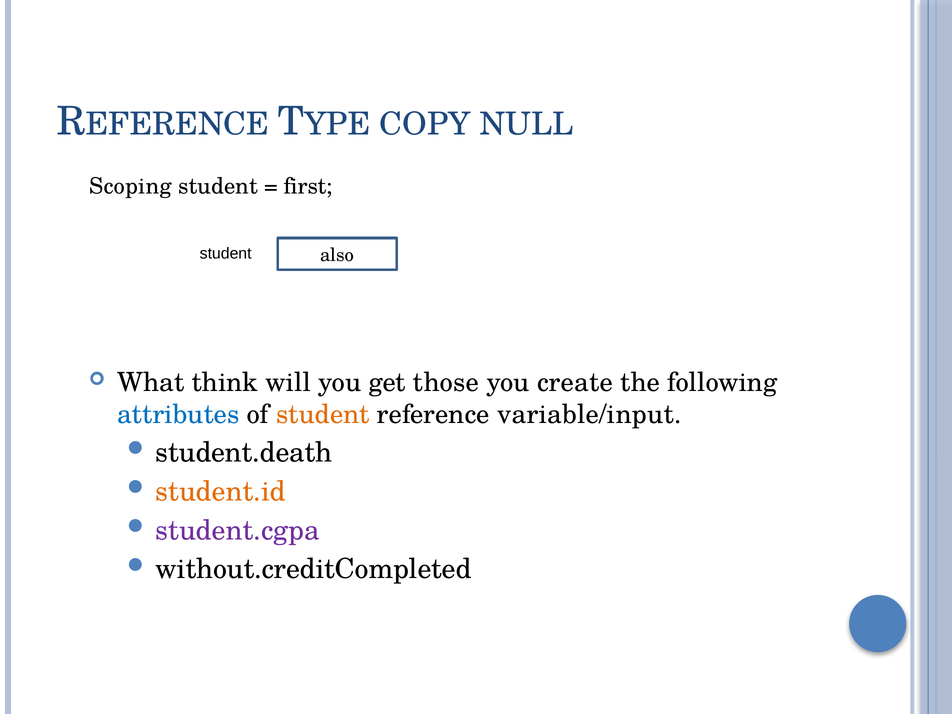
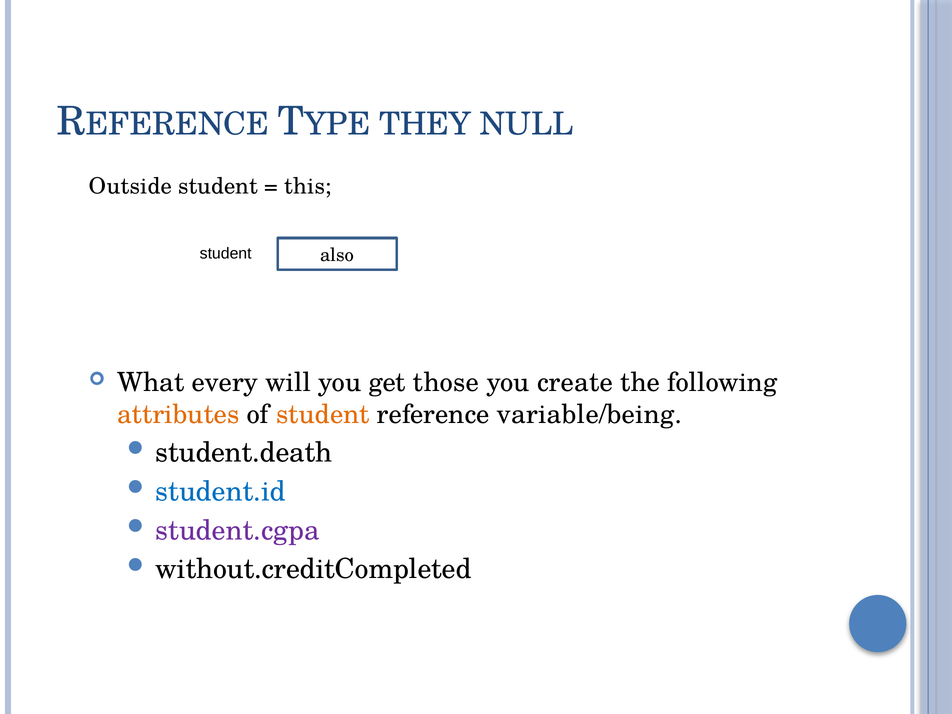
COPY: COPY -> THEY
Scoping: Scoping -> Outside
first: first -> this
think: think -> every
attributes colour: blue -> orange
variable/input: variable/input -> variable/being
student.id colour: orange -> blue
